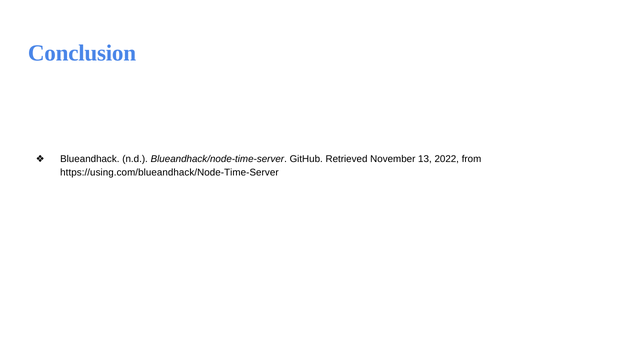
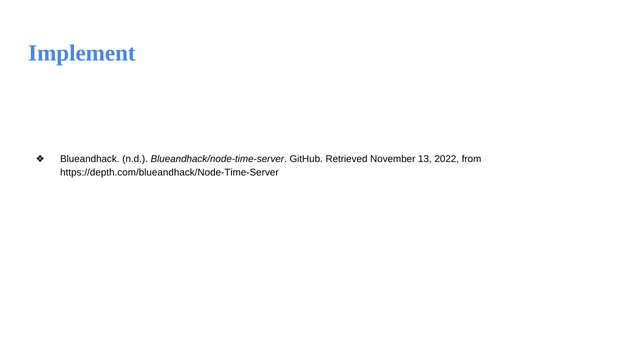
Conclusion: Conclusion -> Implement
https://using.com/blueandhack/Node-Time-Server: https://using.com/blueandhack/Node-Time-Server -> https://depth.com/blueandhack/Node-Time-Server
